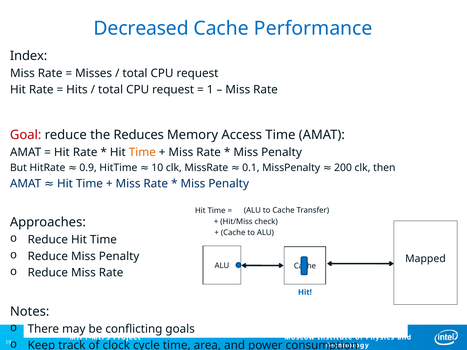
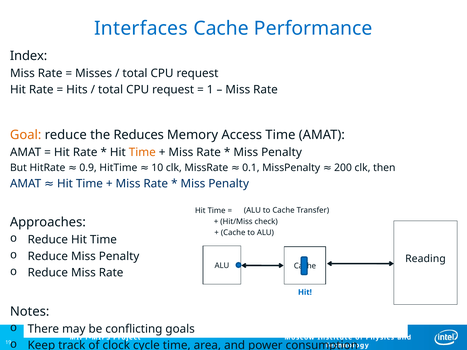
Decreased: Decreased -> Interfaces
Goal colour: red -> orange
Mapped: Mapped -> Reading
